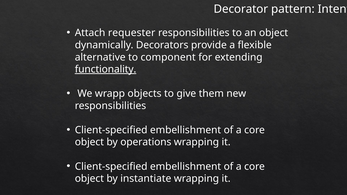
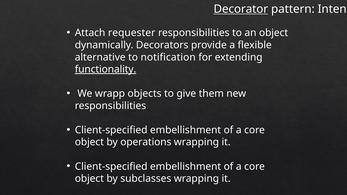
Decorator underline: none -> present
component: component -> notification
instantiate: instantiate -> subclasses
